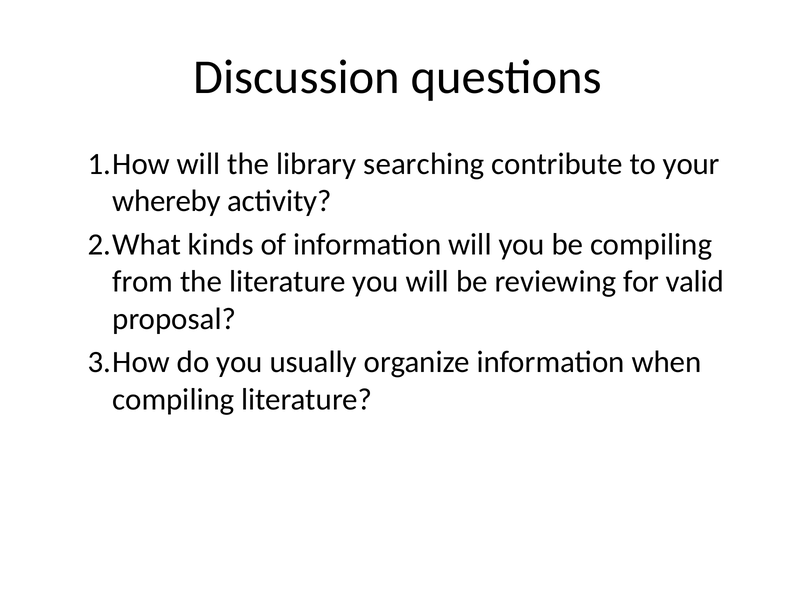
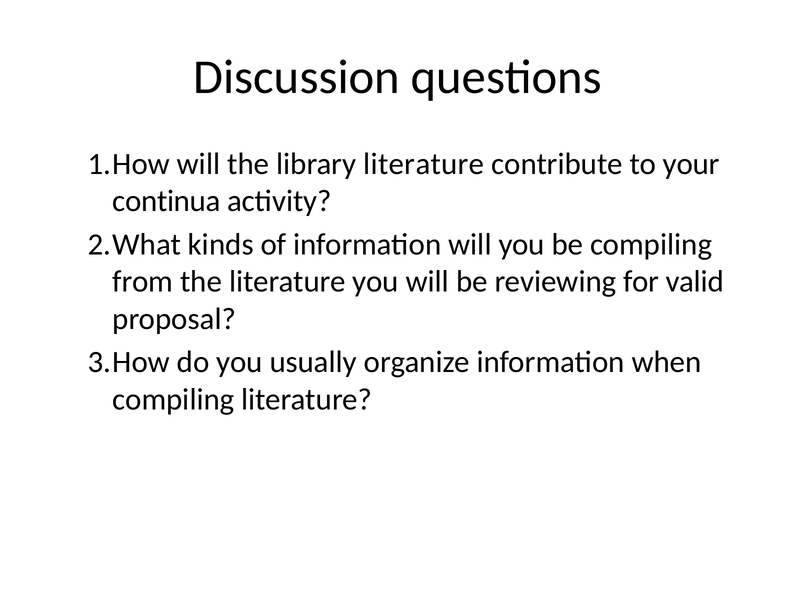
library searching: searching -> literature
whereby: whereby -> continua
